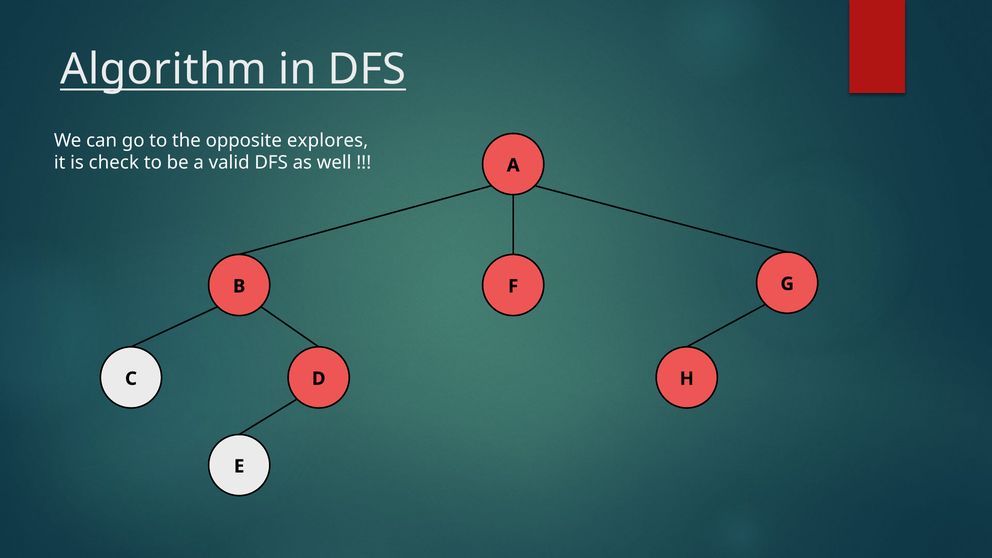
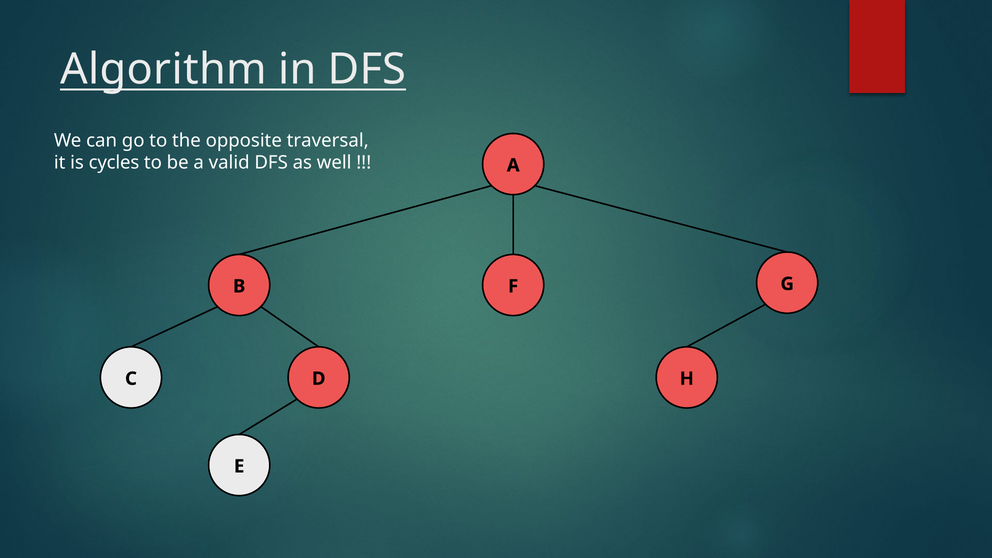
explores: explores -> traversal
check: check -> cycles
